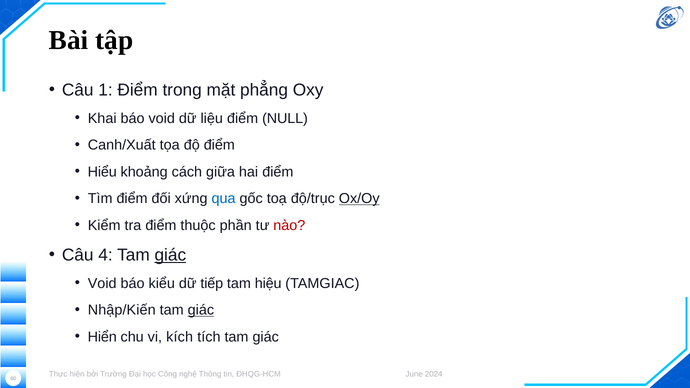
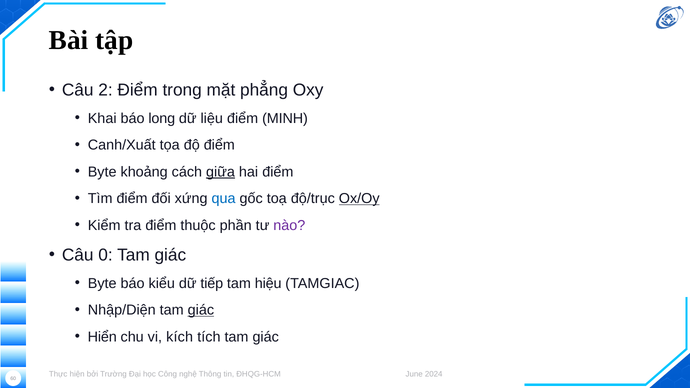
1: 1 -> 2
báo void: void -> long
NULL: NULL -> MINH
Hiểu at (102, 172): Hiểu -> Byte
giữa underline: none -> present
nào colour: red -> purple
4: 4 -> 0
giác at (170, 255) underline: present -> none
Void at (102, 283): Void -> Byte
Nhập/Kiến: Nhập/Kiến -> Nhập/Diện
